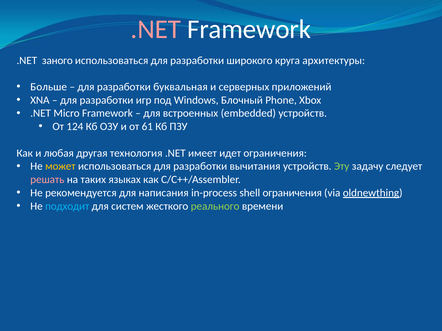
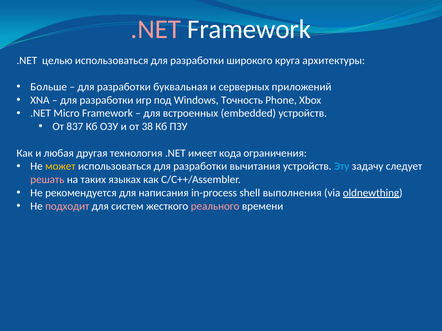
заного: заного -> целью
Блочный: Блочный -> Точность
124: 124 -> 837
61: 61 -> 38
идет: идет -> кода
Эту colour: light green -> light blue
shell ограничения: ограничения -> выполнения
подходит colour: light blue -> pink
реального colour: light green -> pink
